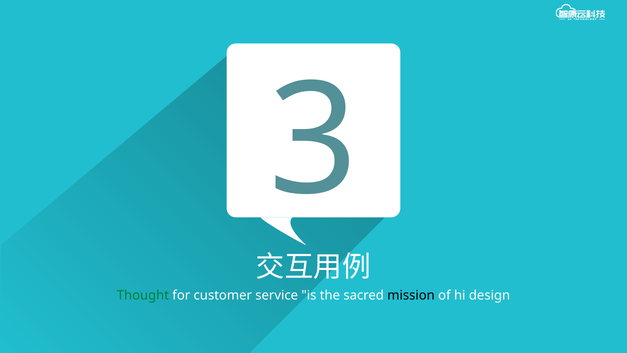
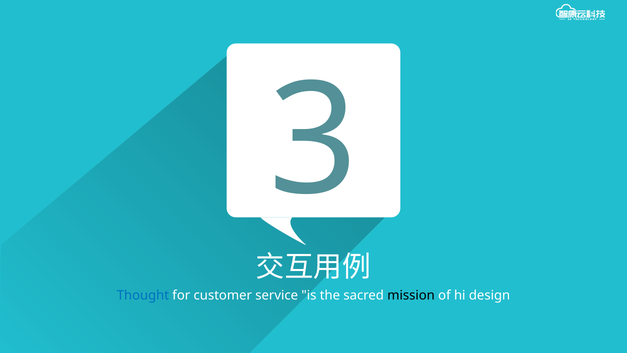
Thought colour: green -> blue
